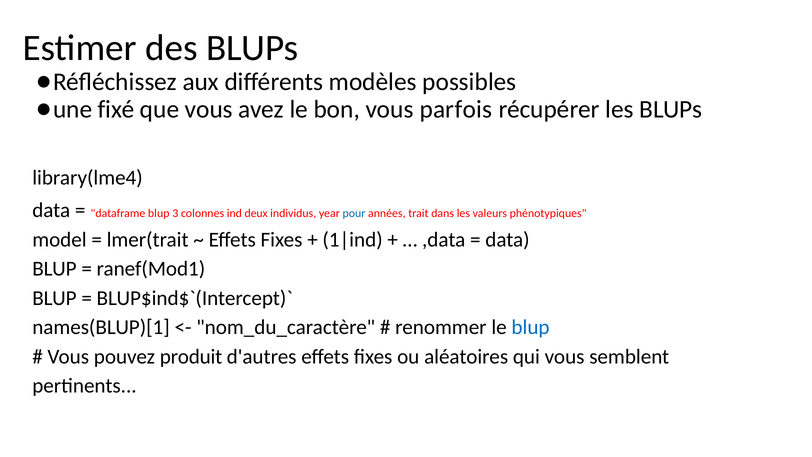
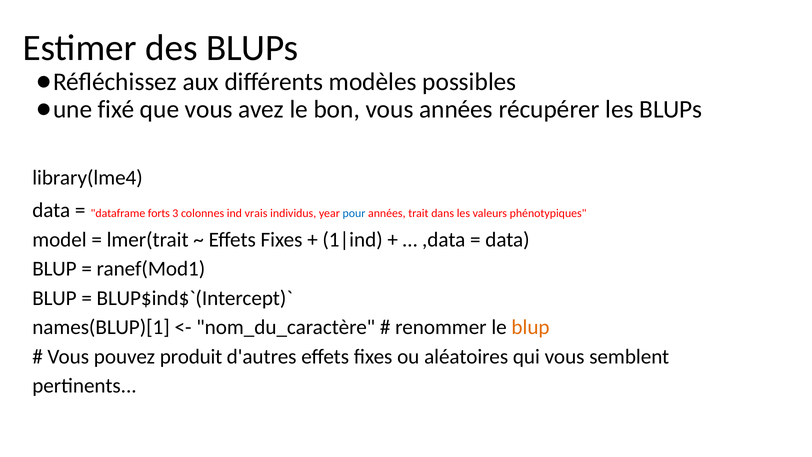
vous parfois: parfois -> années
dataframe blup: blup -> forts
deux: deux -> vrais
blup at (531, 327) colour: blue -> orange
